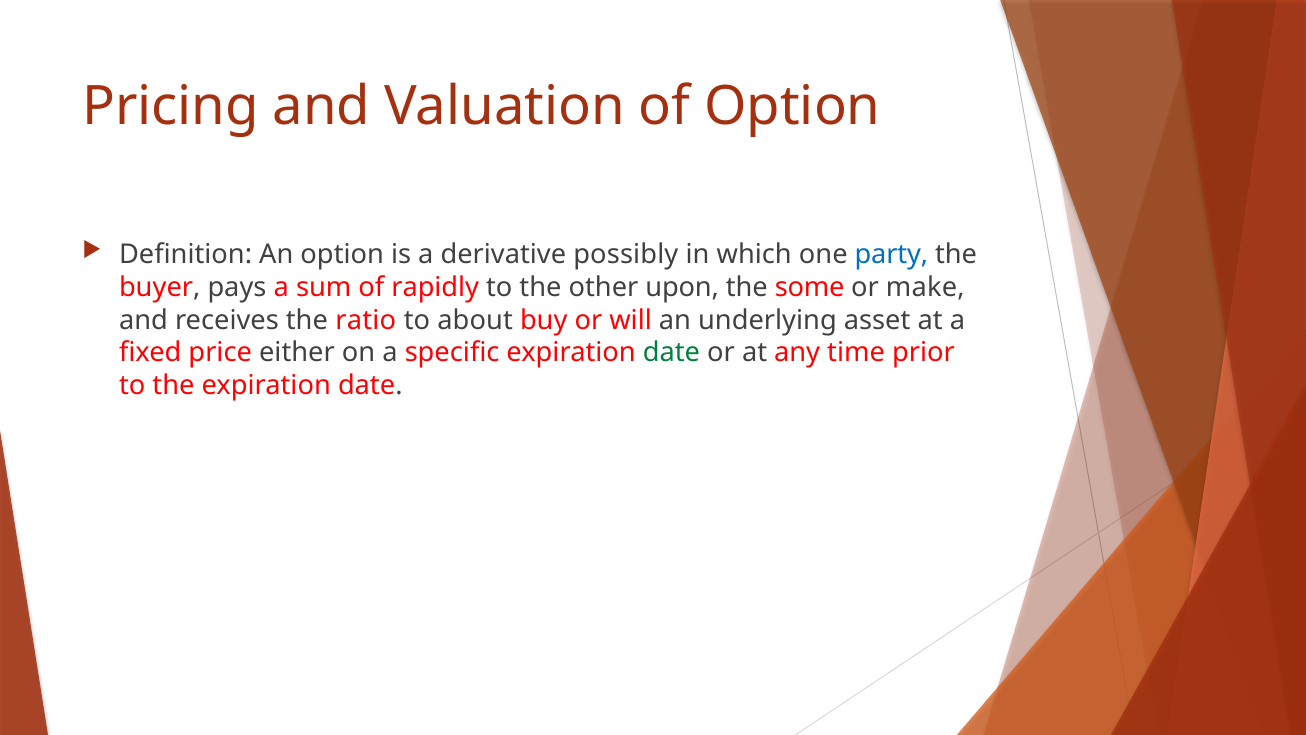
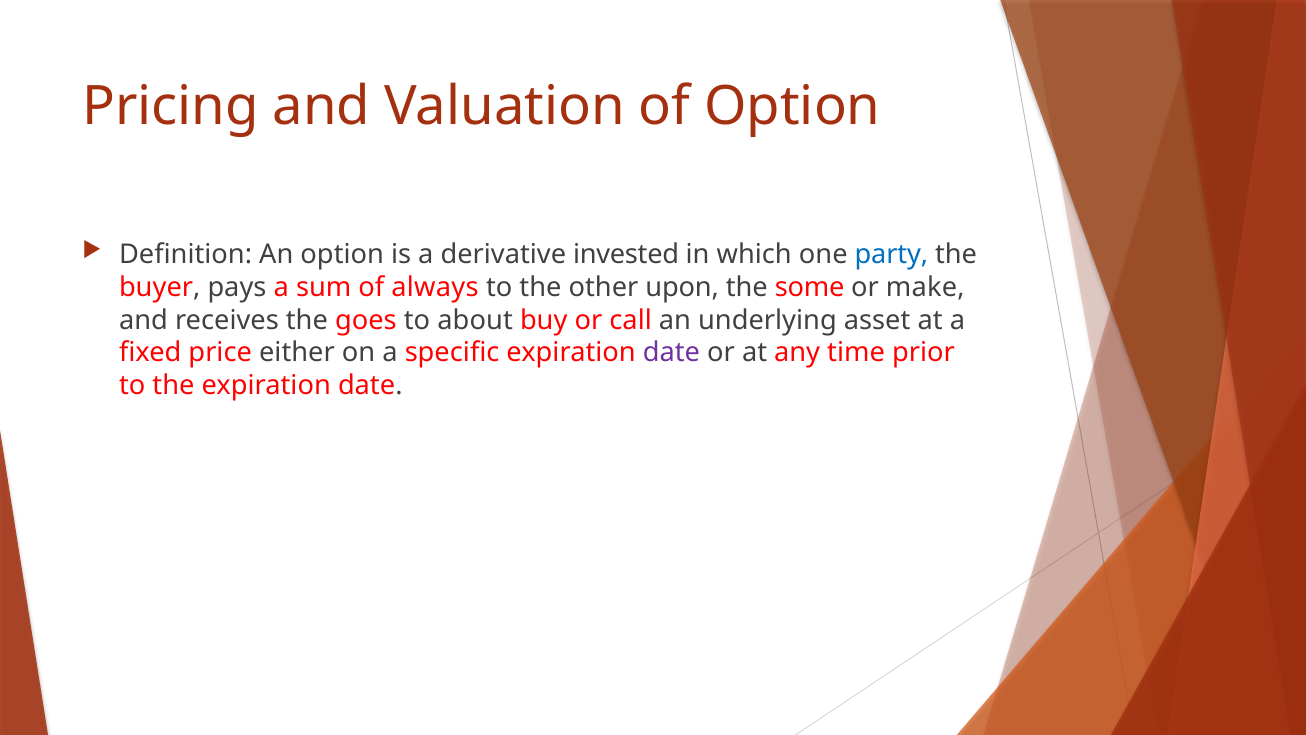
possibly: possibly -> invested
rapidly: rapidly -> always
ratio: ratio -> goes
will: will -> call
date at (672, 353) colour: green -> purple
